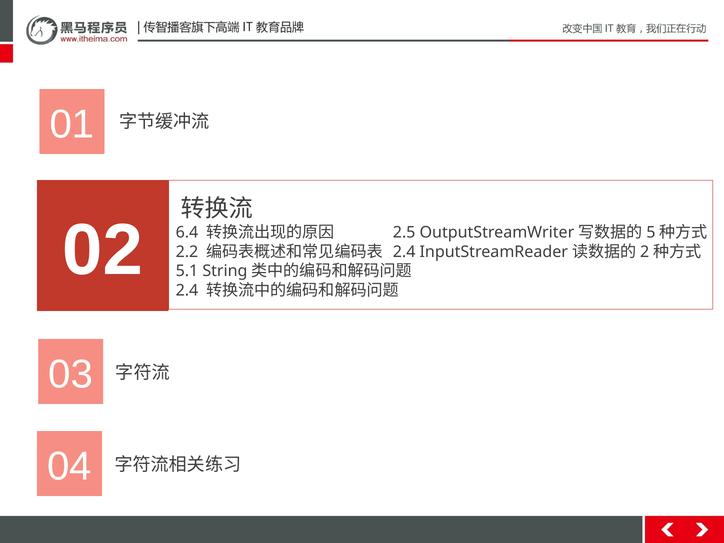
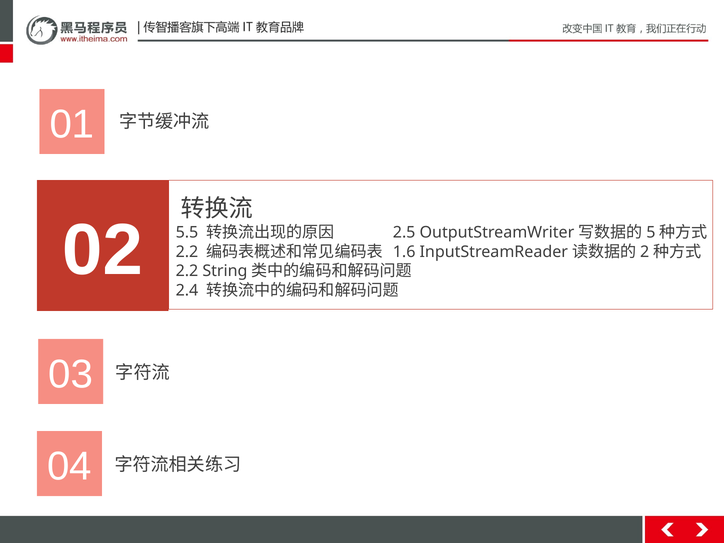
6.4: 6.4 -> 5.5
2.4 at (404, 252): 2.4 -> 1.6
5.1 at (187, 271): 5.1 -> 2.2
